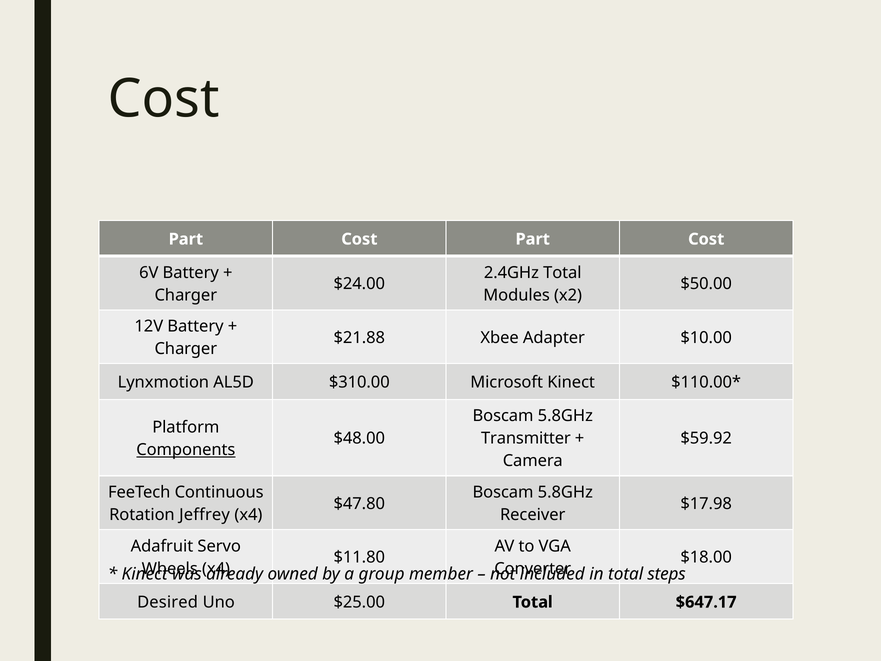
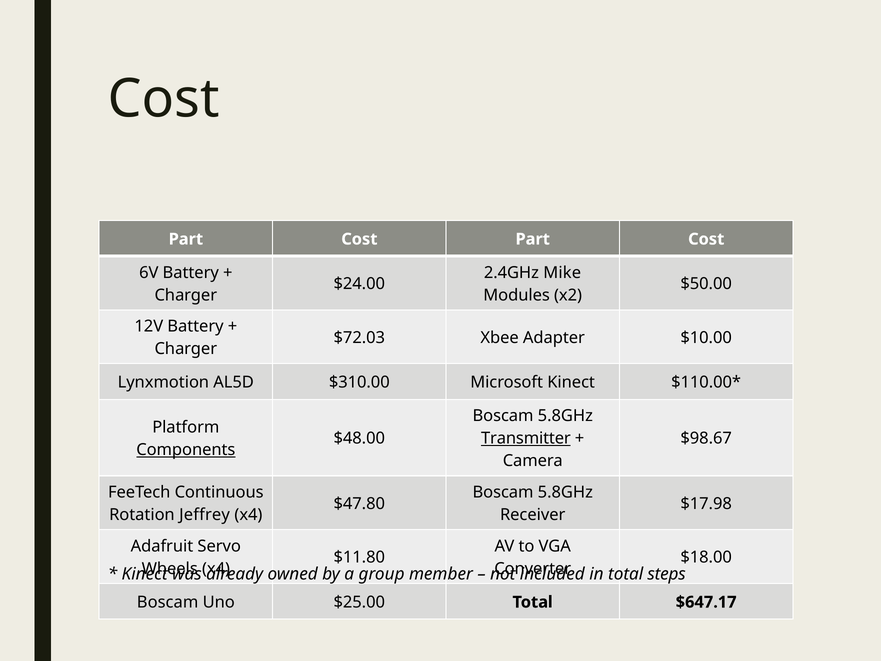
2.4GHz Total: Total -> Mike
$21.88: $21.88 -> $72.03
Transmitter underline: none -> present
$59.92: $59.92 -> $98.67
Desired at (168, 602): Desired -> Boscam
